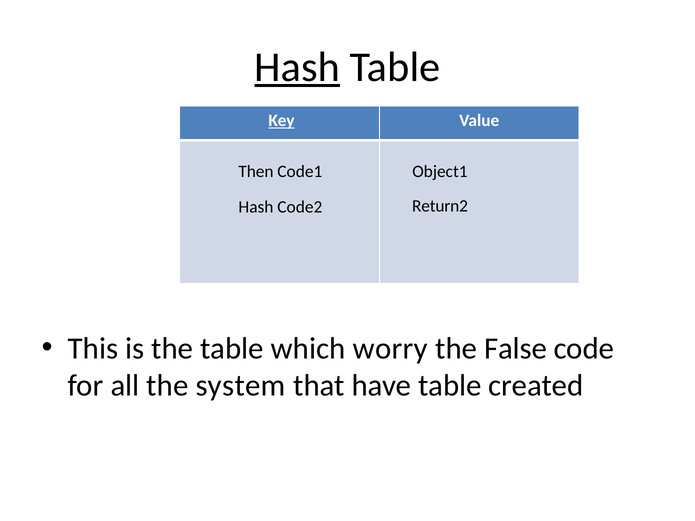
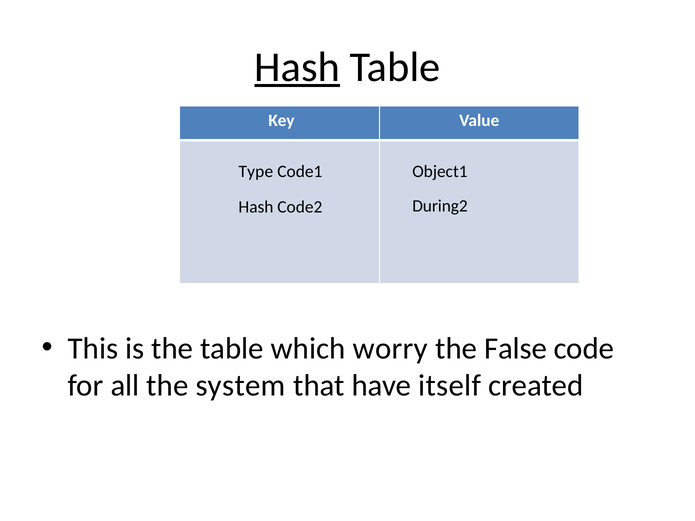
Key underline: present -> none
Then: Then -> Type
Return2: Return2 -> During2
have table: table -> itself
